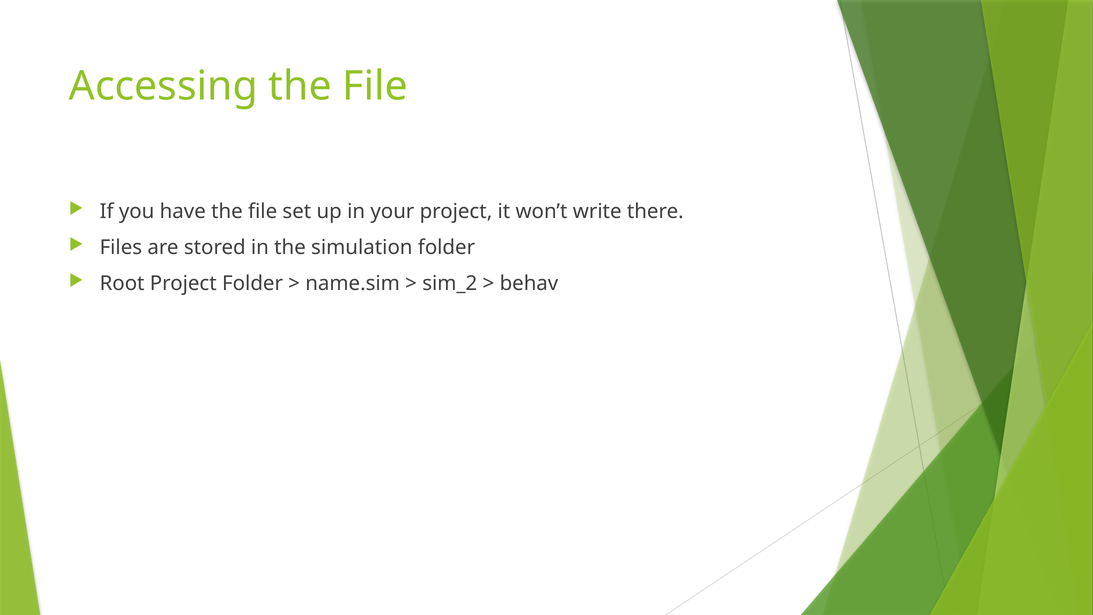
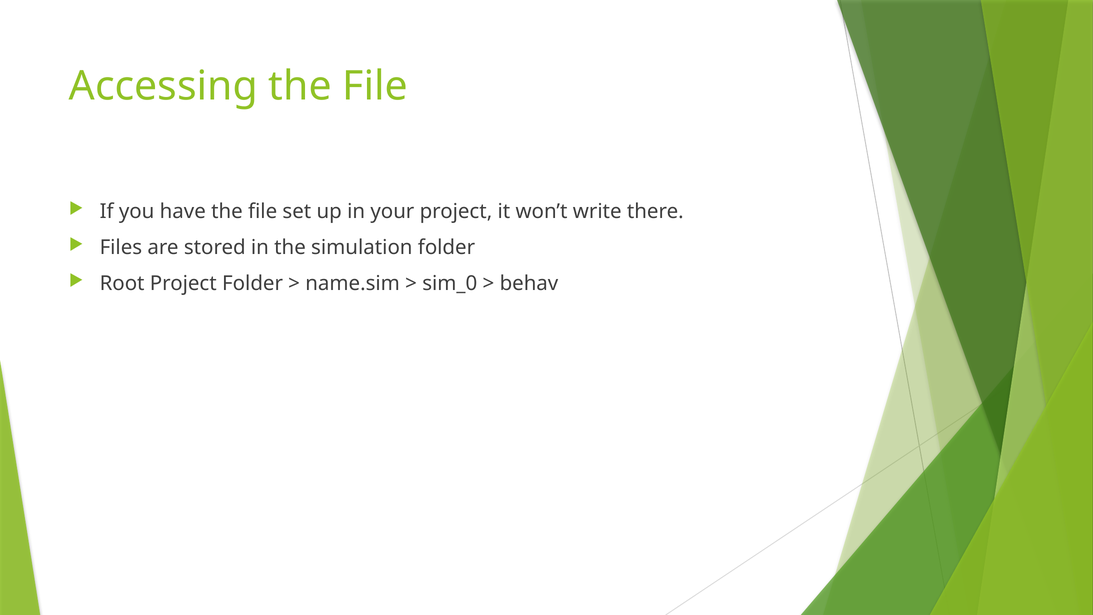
sim_2: sim_2 -> sim_0
